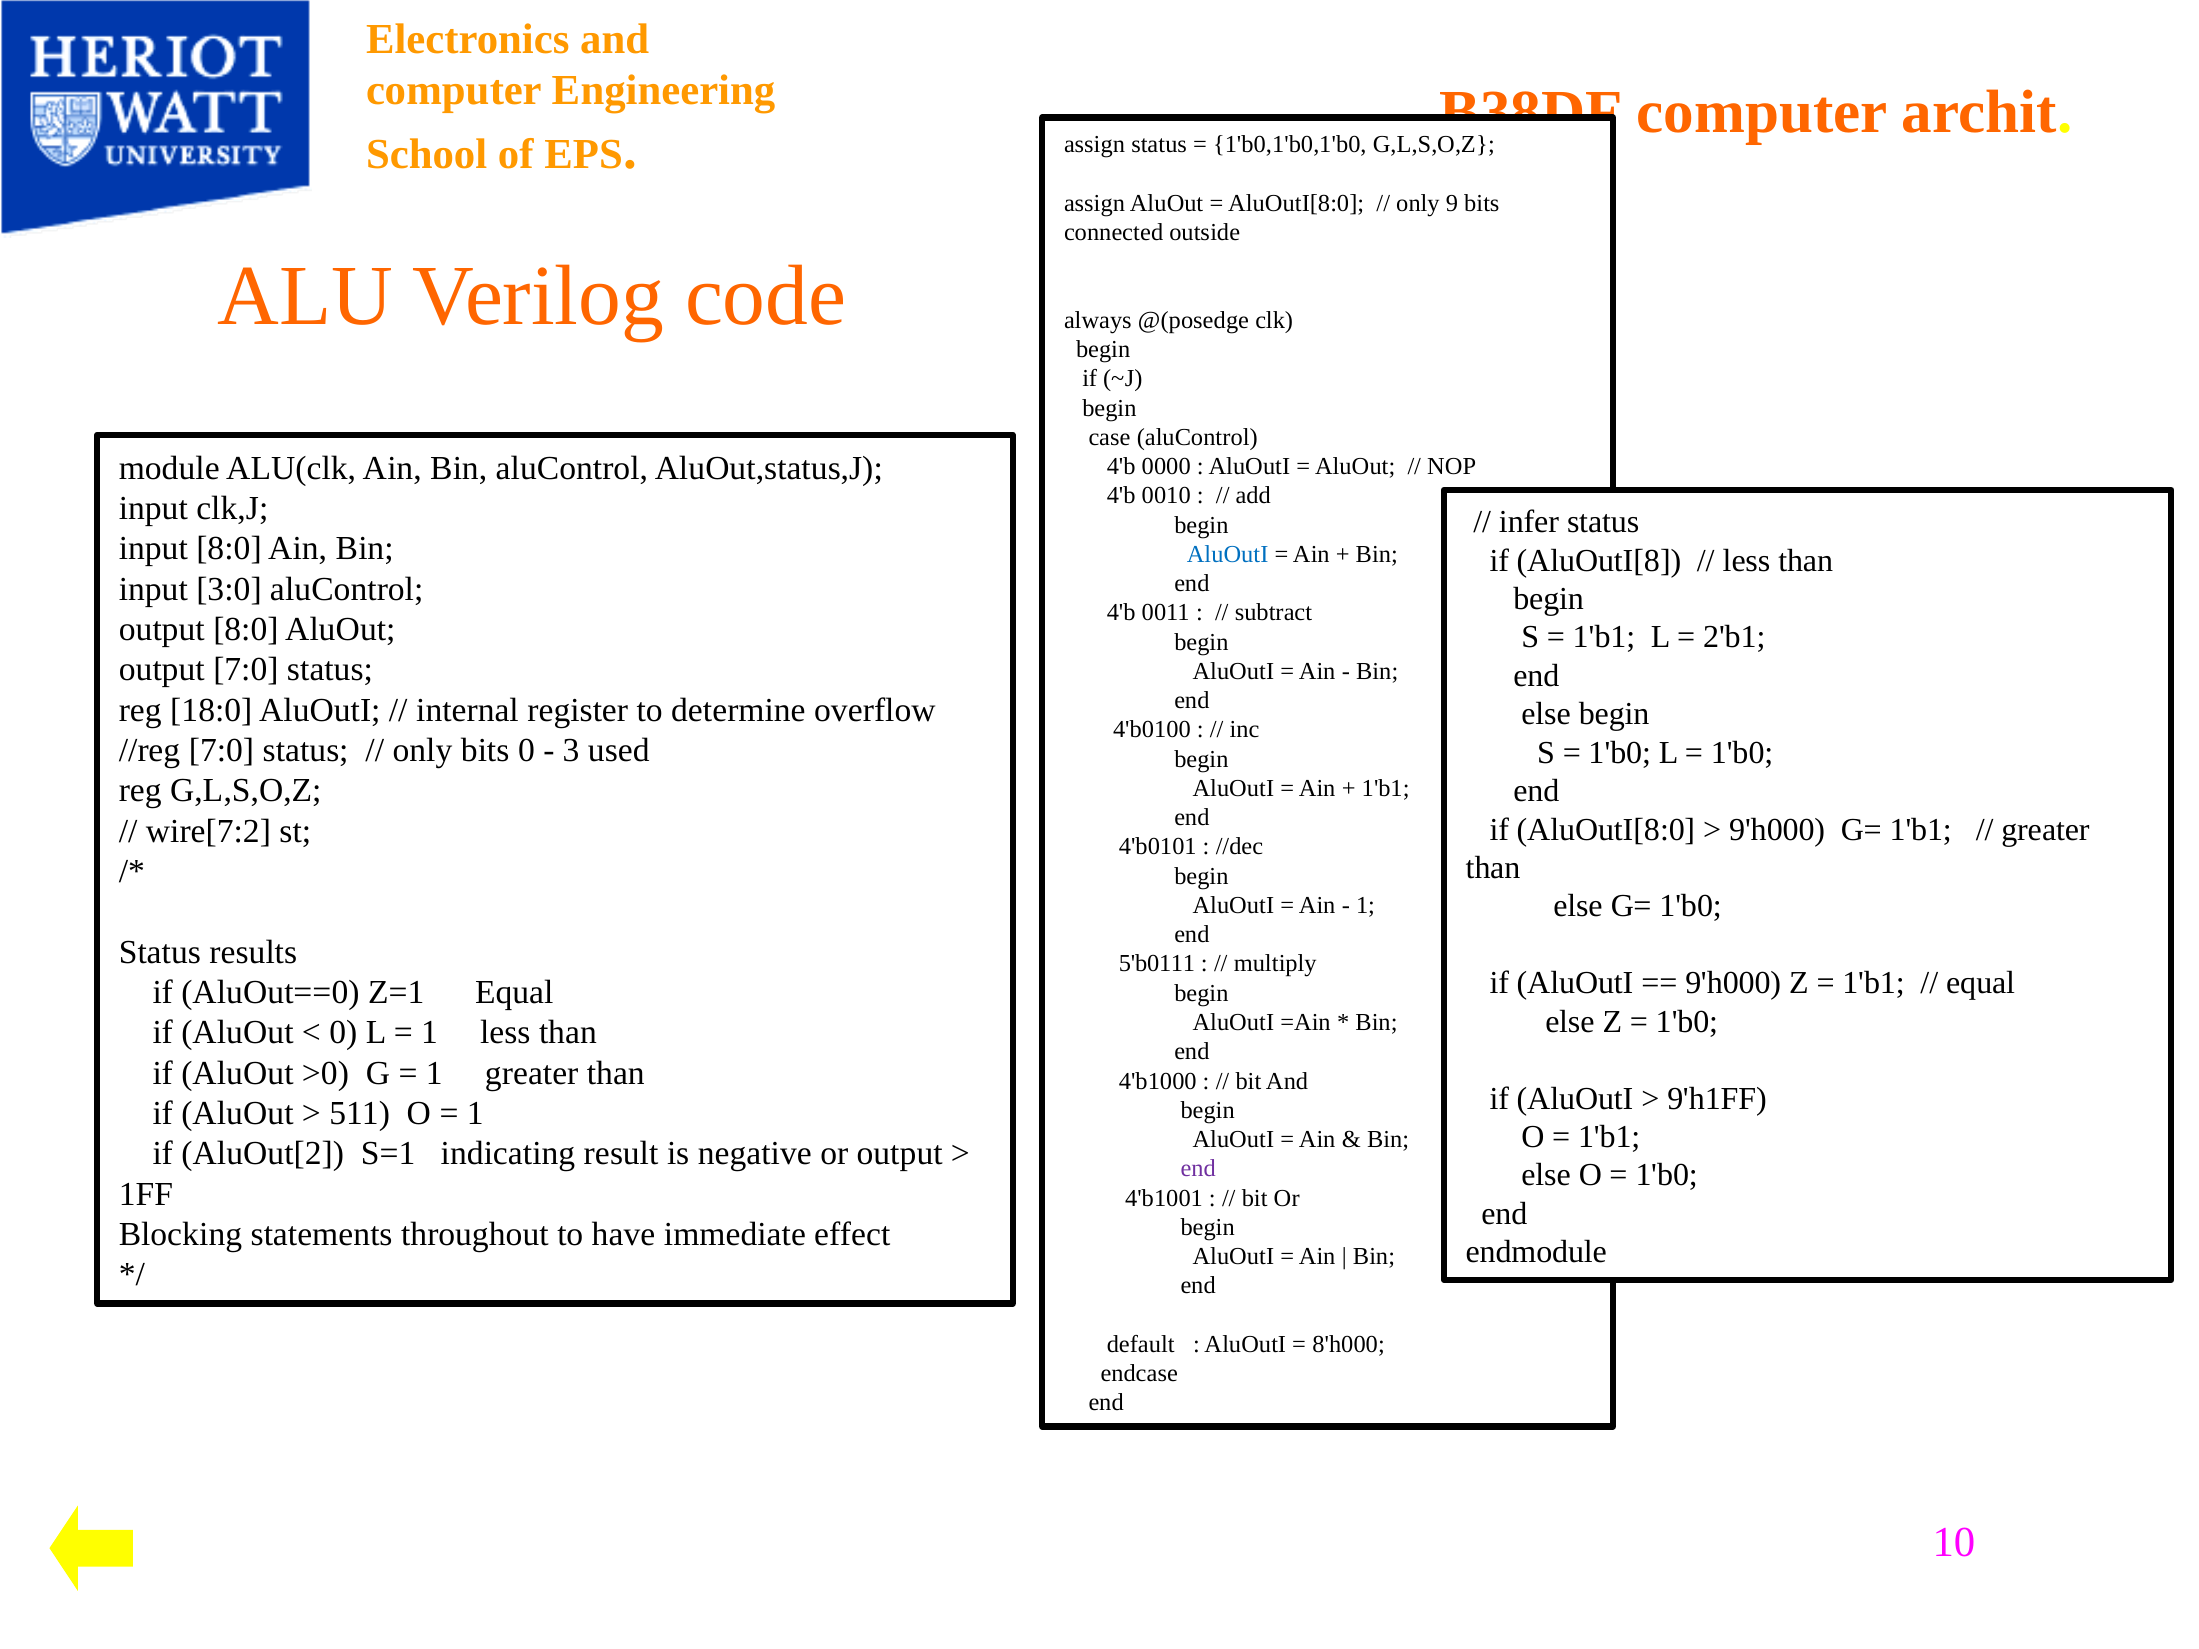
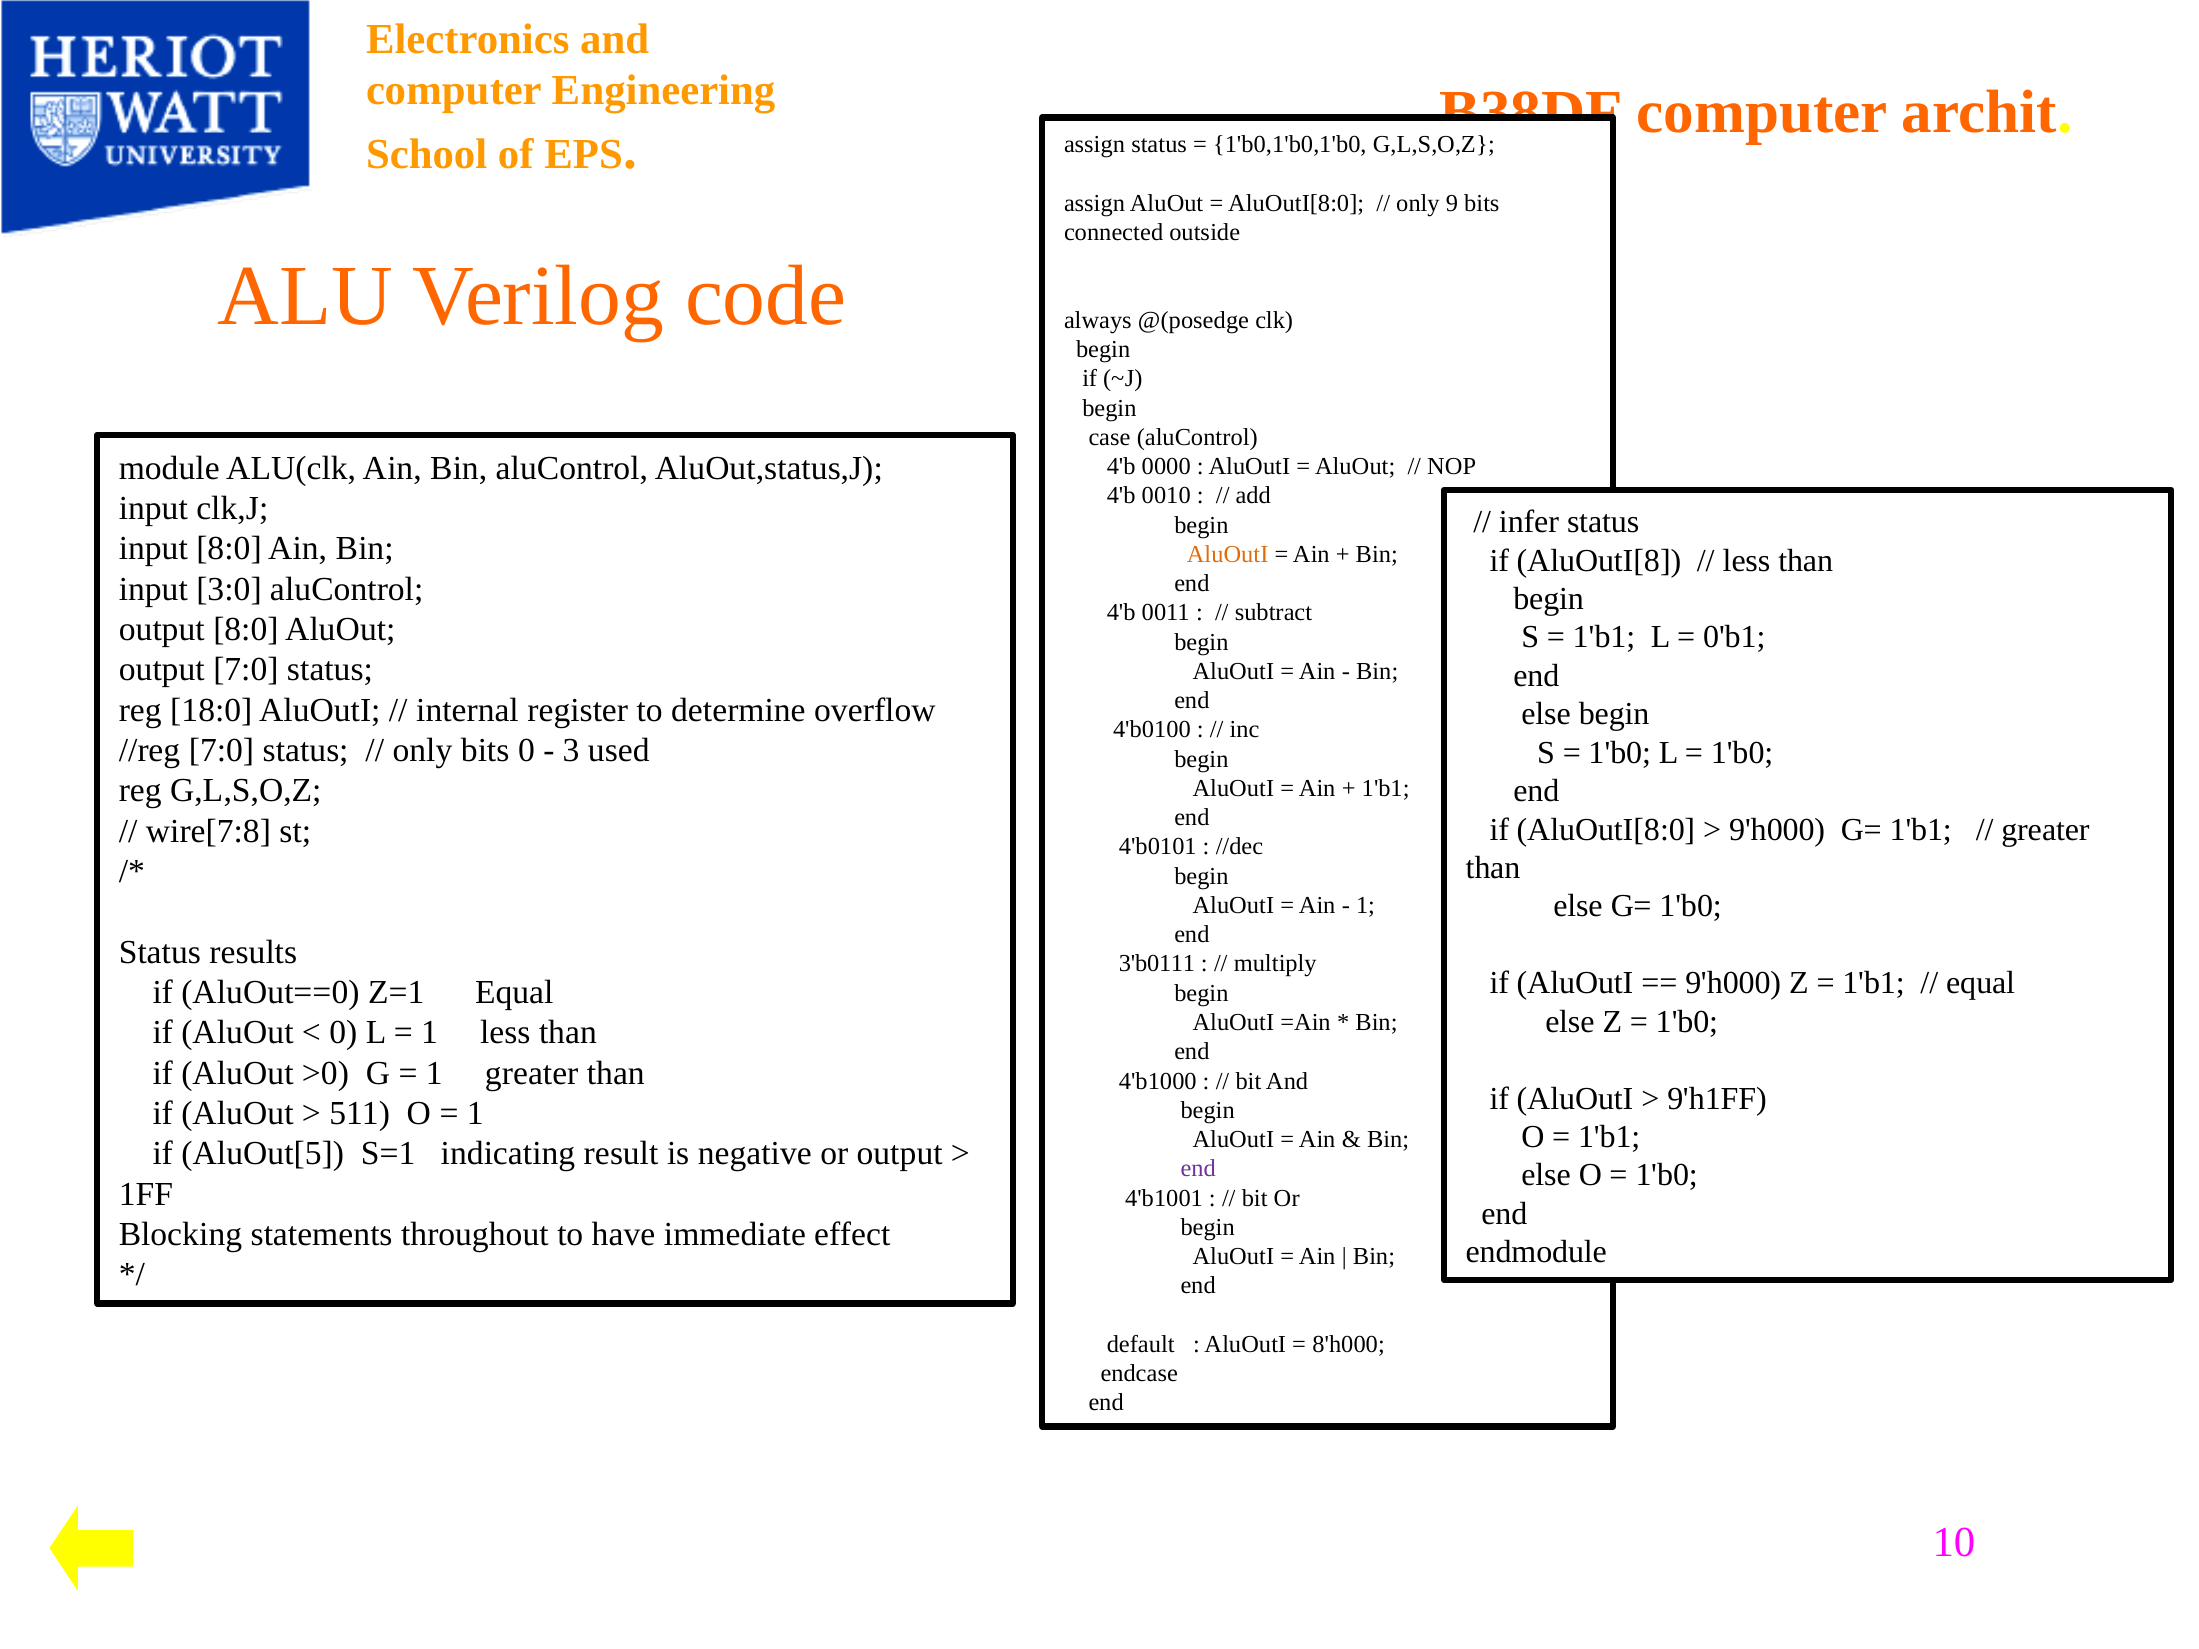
AluOutI at (1228, 554) colour: blue -> orange
2'b1: 2'b1 -> 0'b1
wire[7:2: wire[7:2 -> wire[7:8
5'b0111: 5'b0111 -> 3'b0111
AluOut[2: AluOut[2 -> AluOut[5
